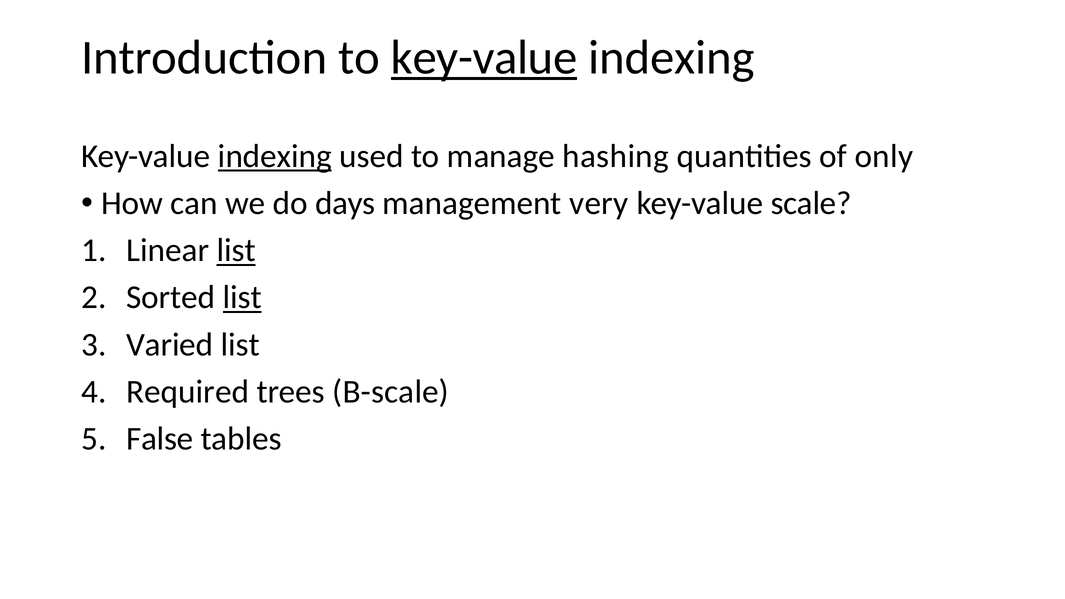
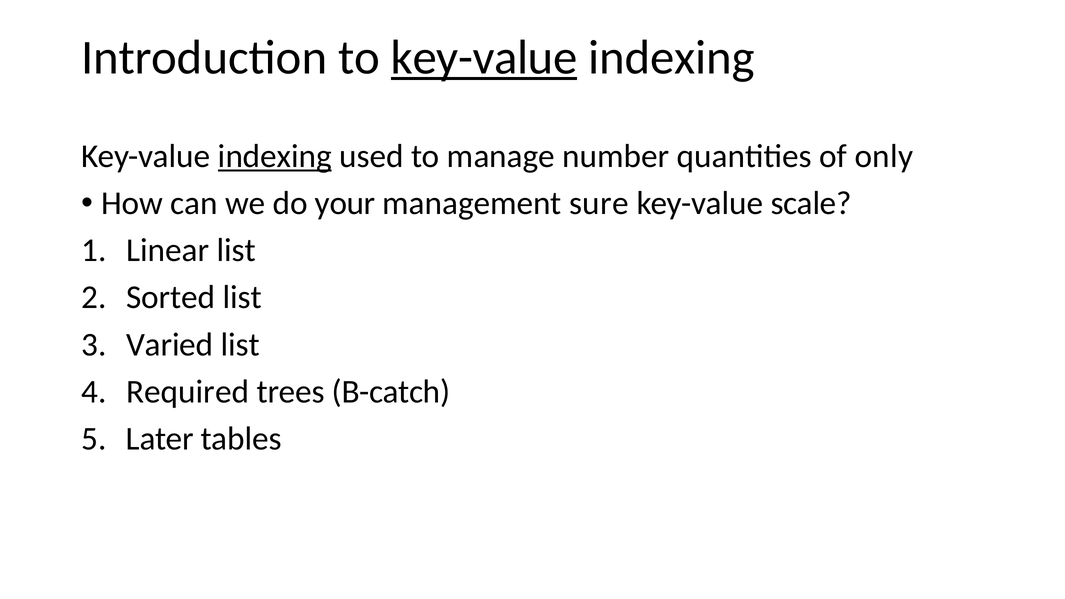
hashing: hashing -> number
days: days -> your
very: very -> sure
list at (236, 250) underline: present -> none
list at (242, 298) underline: present -> none
B-scale: B-scale -> B-catch
False: False -> Later
